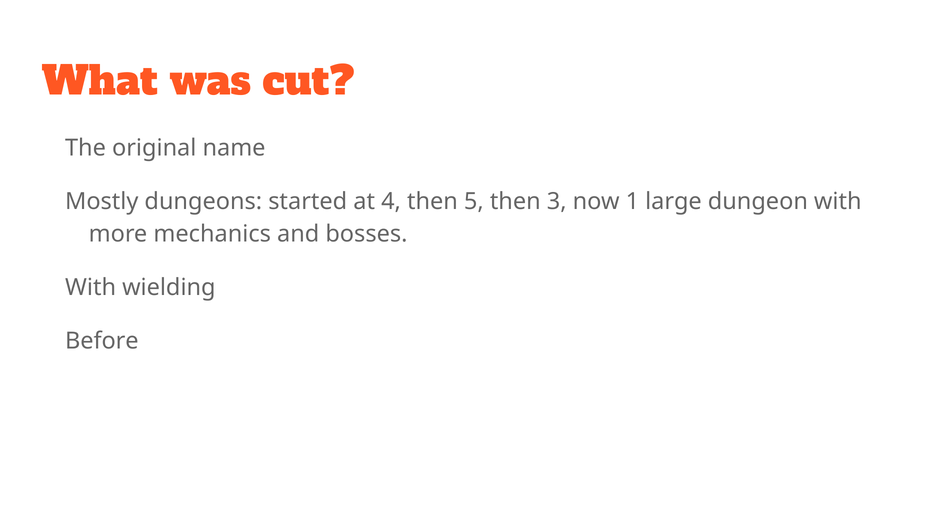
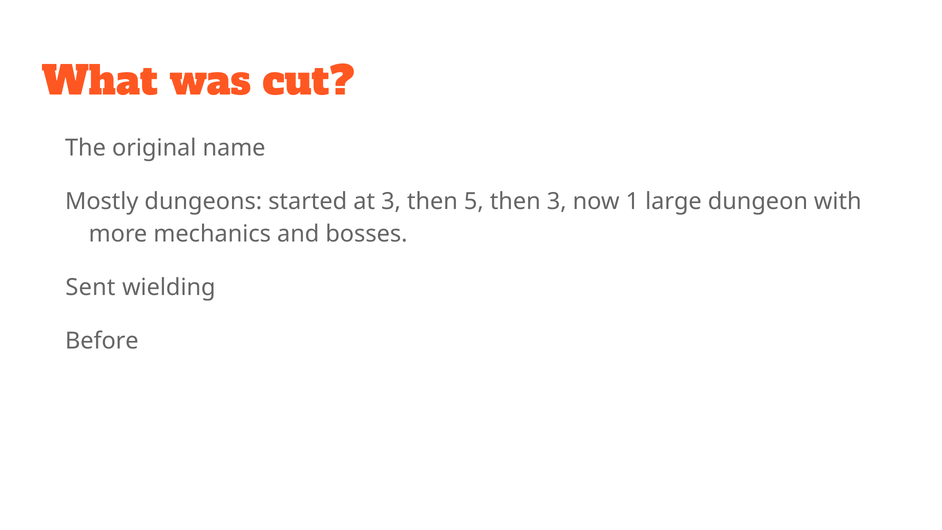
at 4: 4 -> 3
With at (91, 287): With -> Sent
